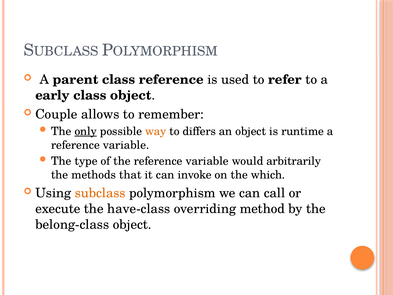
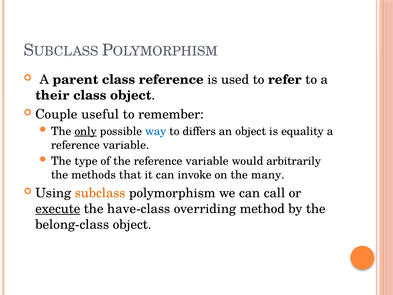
early: early -> their
allows: allows -> useful
way colour: orange -> blue
runtime: runtime -> equality
which: which -> many
execute underline: none -> present
